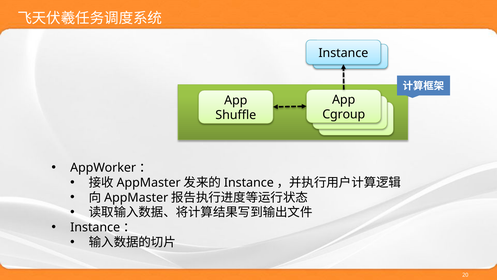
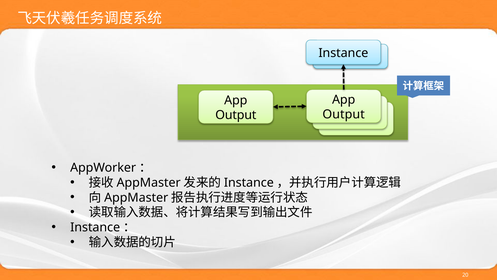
Cgroup at (344, 114): Cgroup -> Output
Shuffle at (236, 115): Shuffle -> Output
